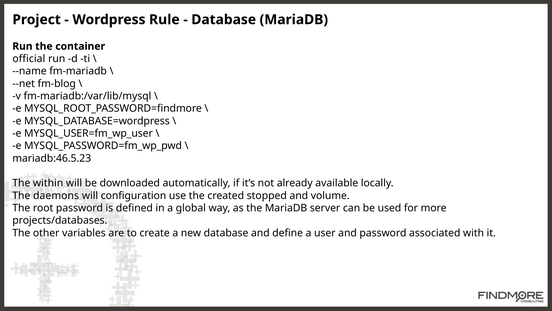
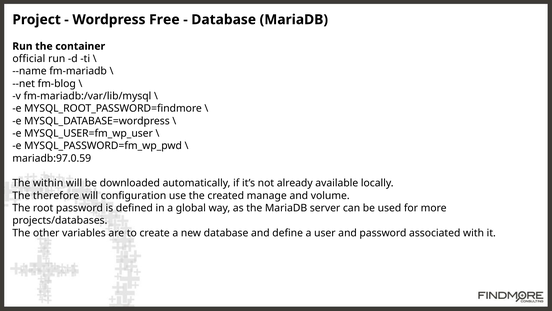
Rule: Rule -> Free
mariadb:46.5.23: mariadb:46.5.23 -> mariadb:97.0.59
daemons: daemons -> therefore
stopped: stopped -> manage
